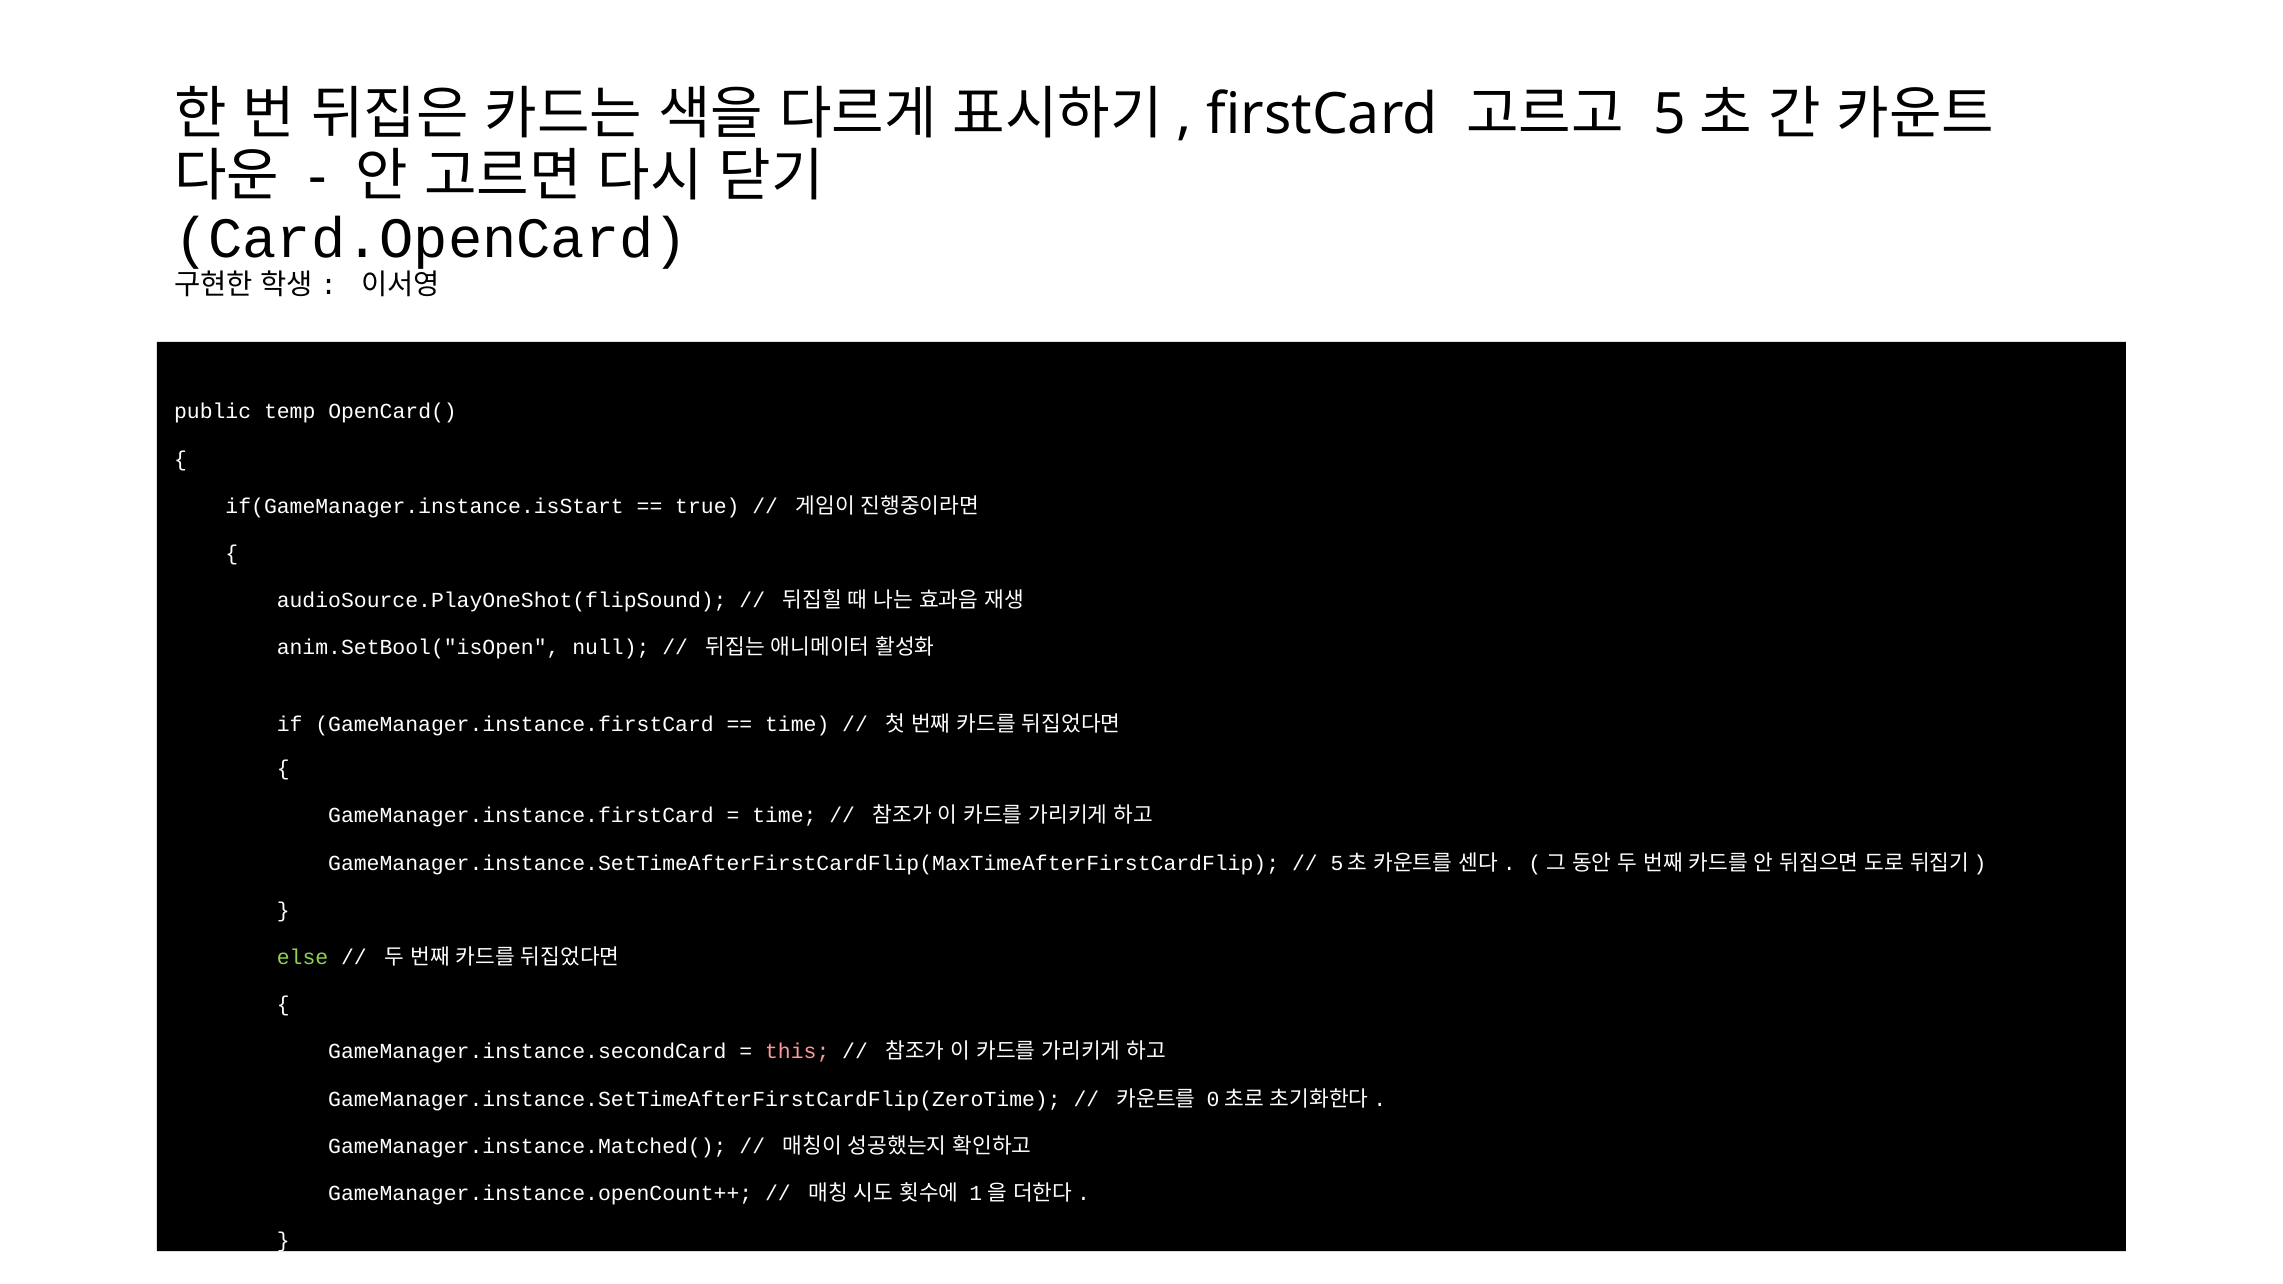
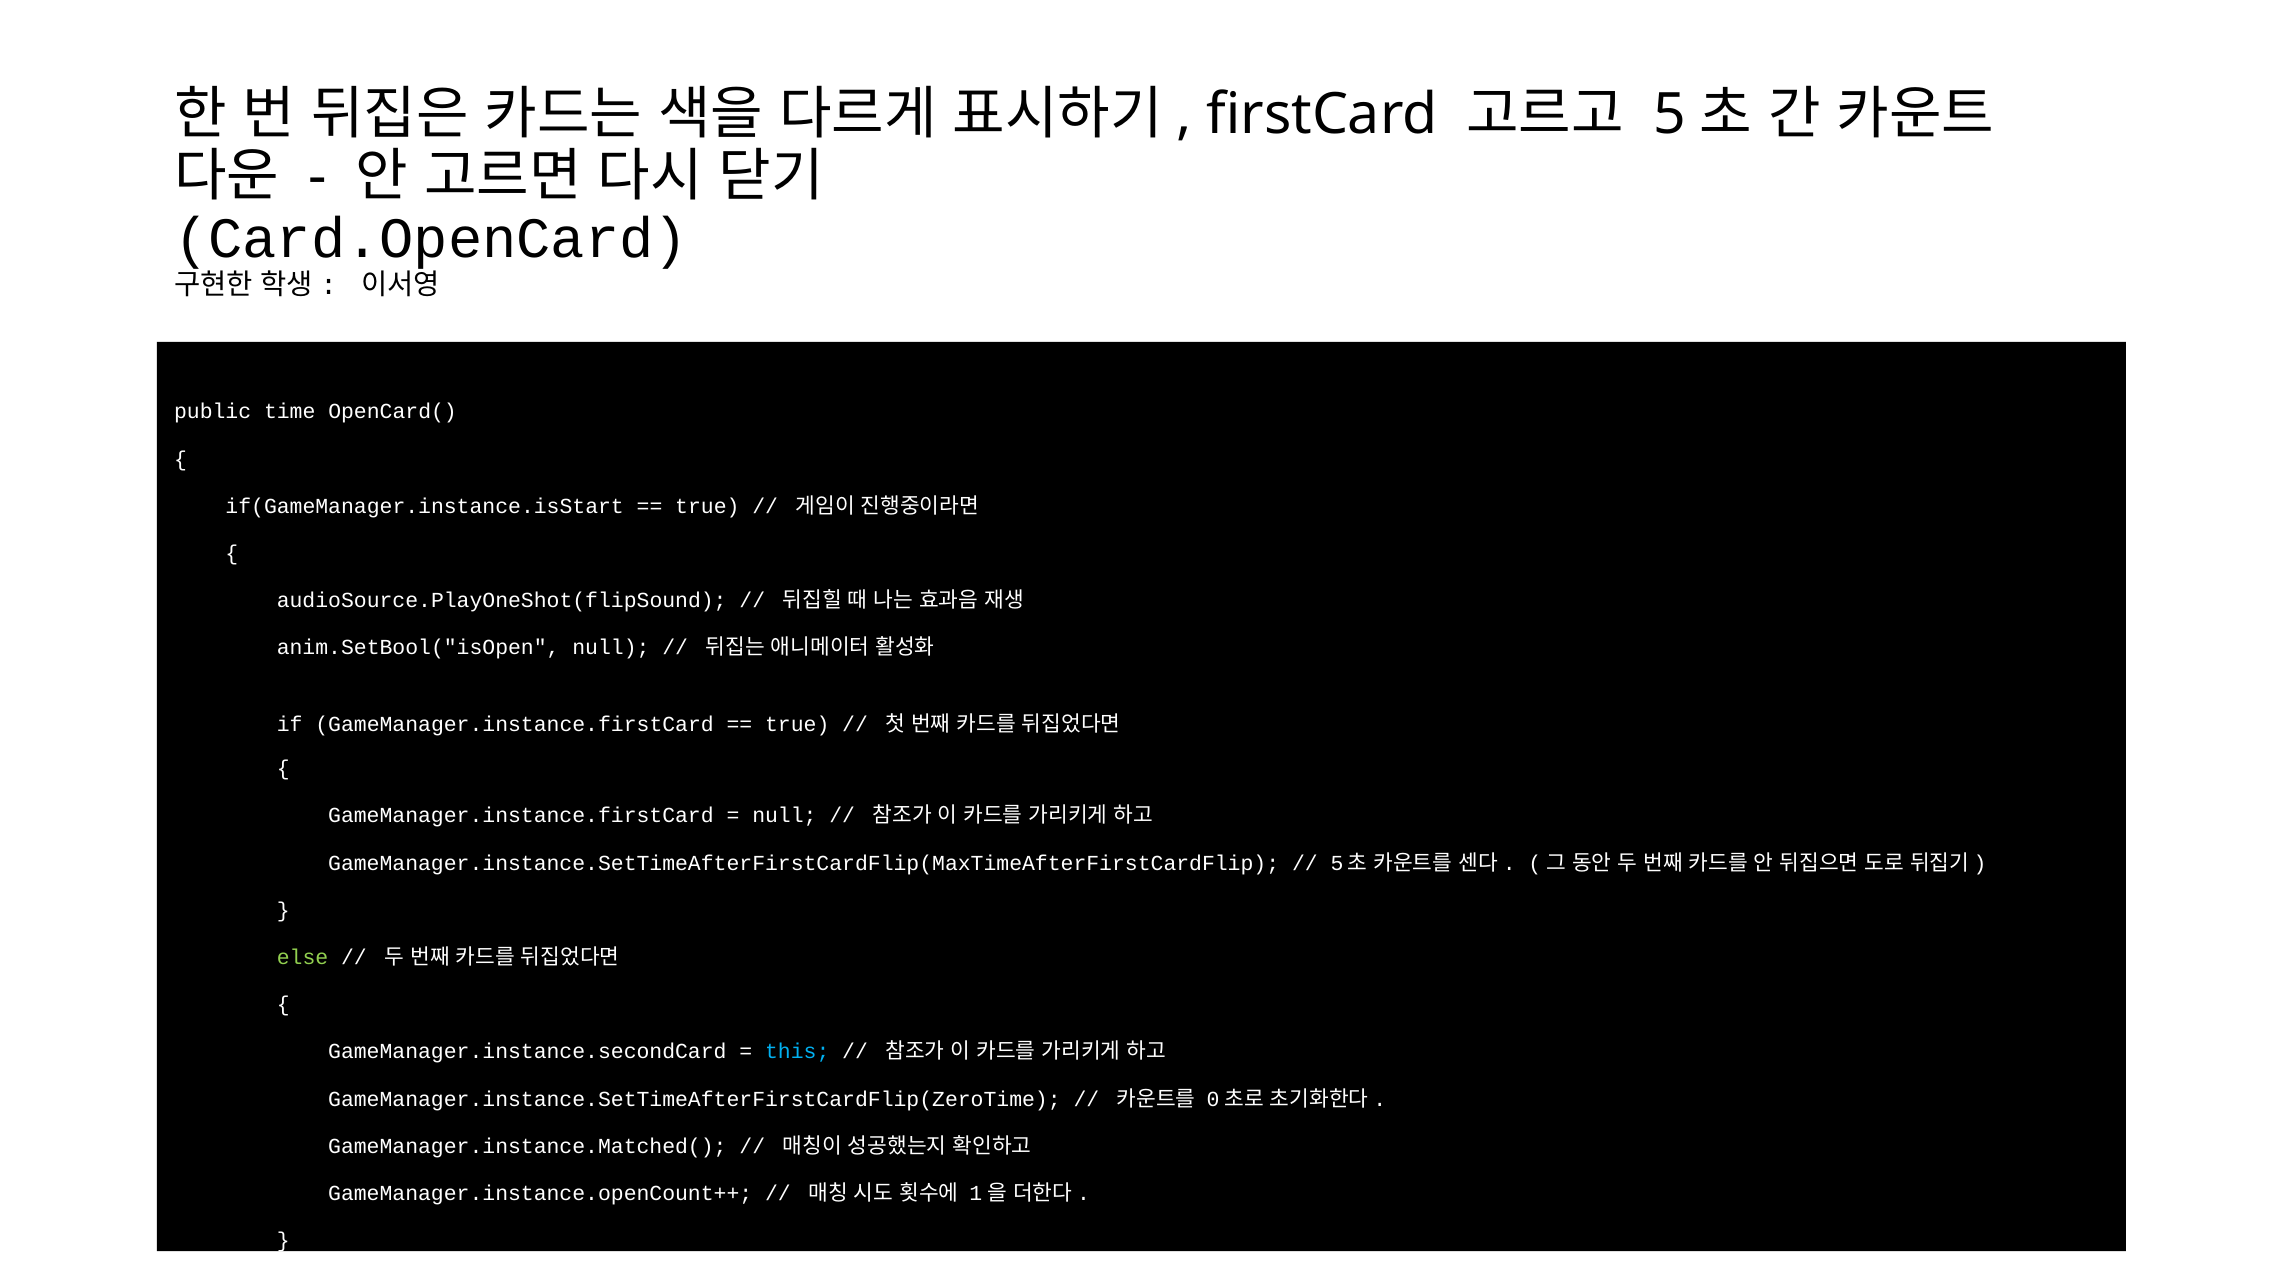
temp: temp -> time
time at (797, 725): time -> true
time at (784, 816): time -> null
this colour: pink -> light blue
